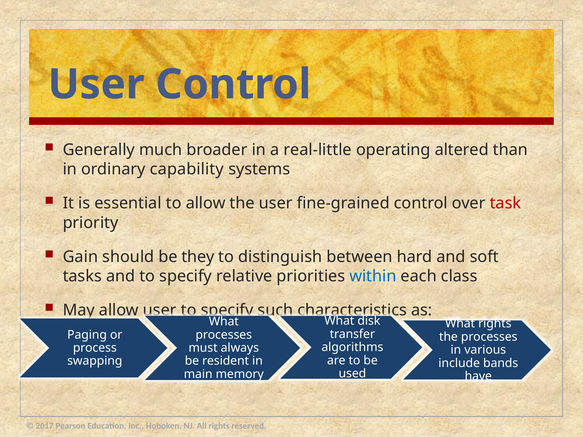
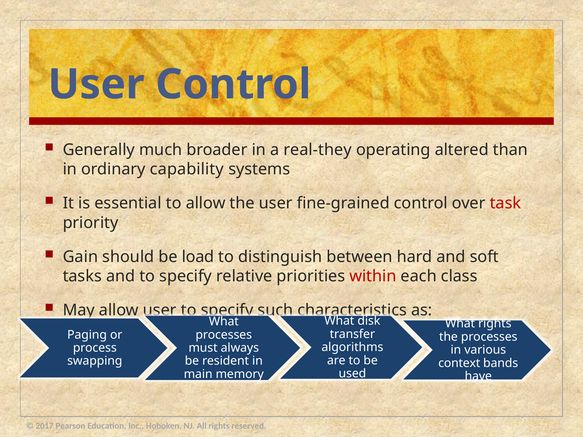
real-little: real-little -> real-they
they: they -> load
within colour: blue -> red
include: include -> context
